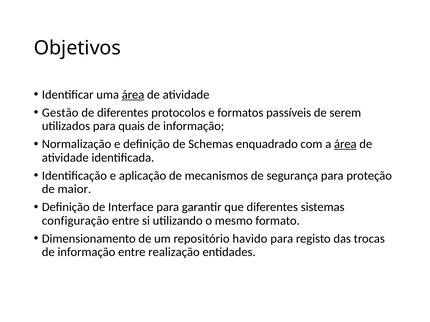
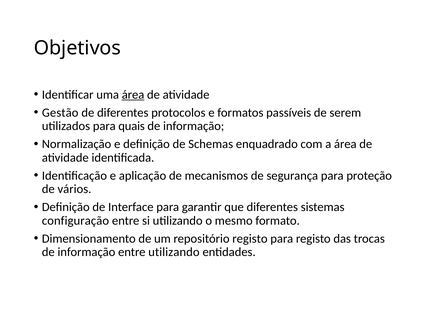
área at (345, 144) underline: present -> none
maior: maior -> vários
repositório havido: havido -> registo
entre realização: realização -> utilizando
